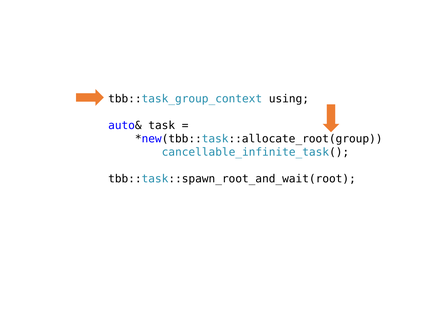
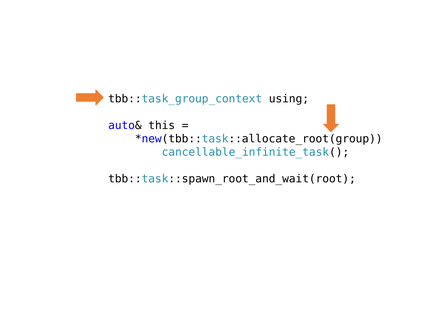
task: task -> this
